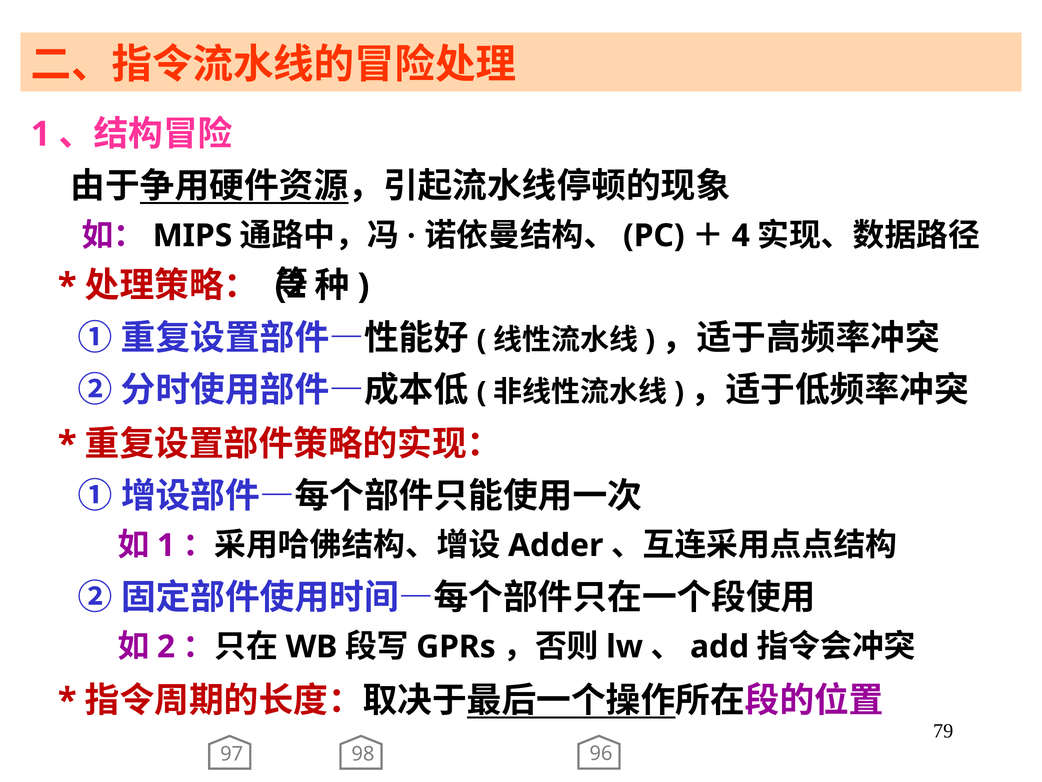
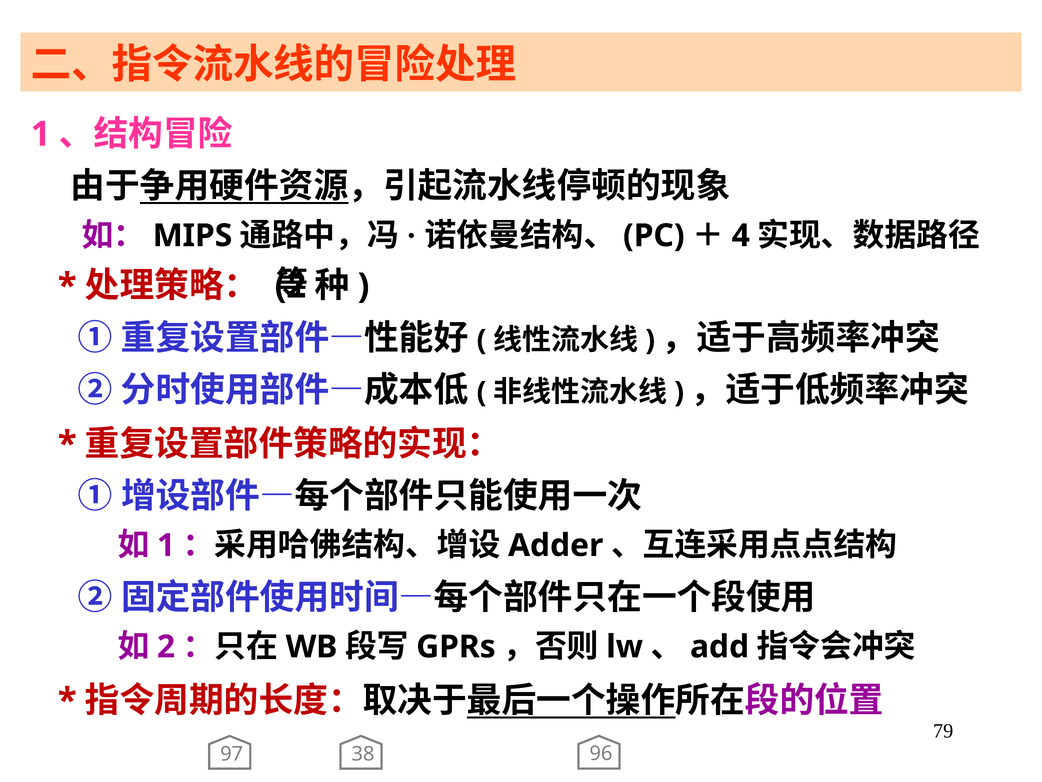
98: 98 -> 38
